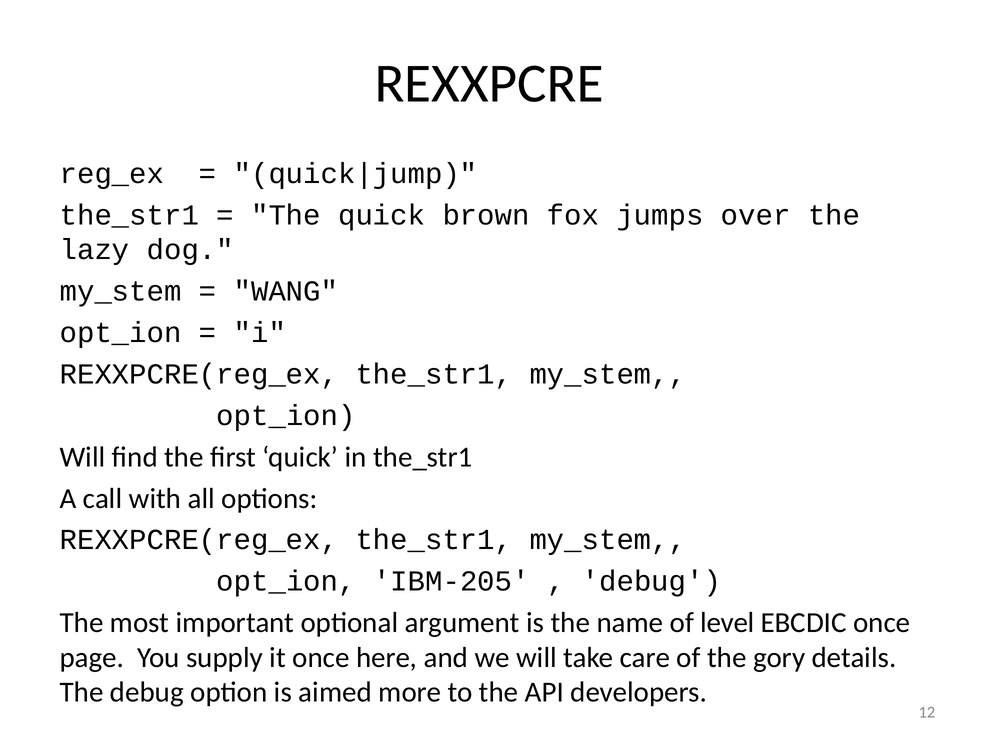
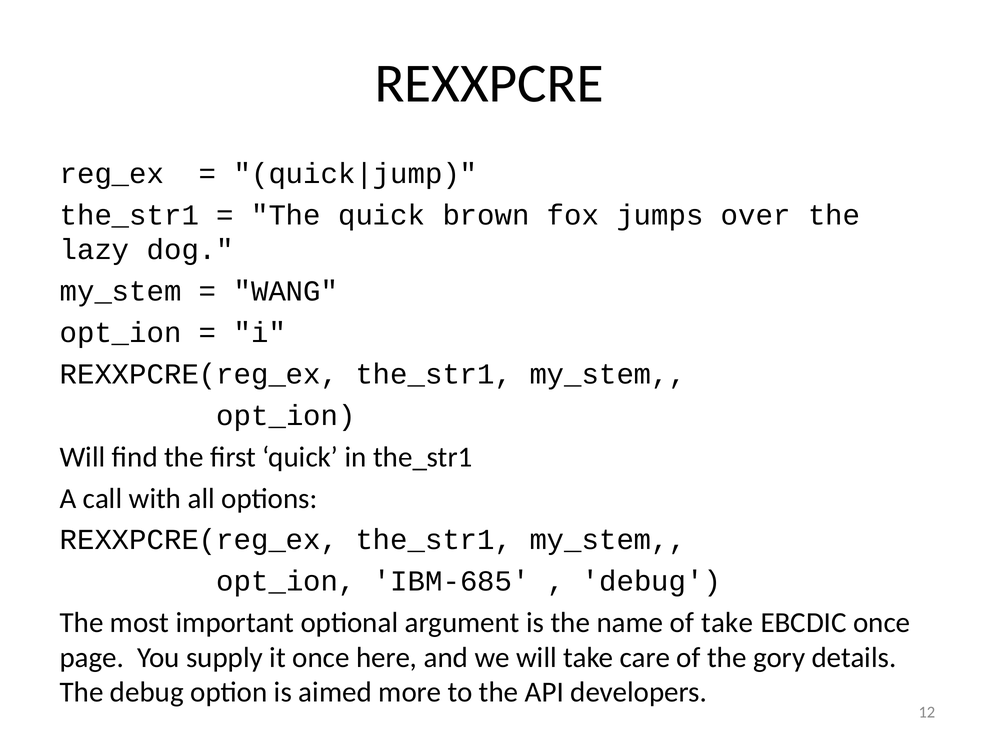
IBM-205: IBM-205 -> IBM-685
of level: level -> take
